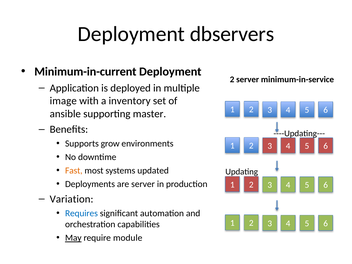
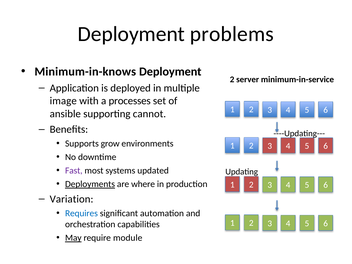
dbservers: dbservers -> problems
Minimum-in-current: Minimum-in-current -> Minimum-in-knows
inventory: inventory -> processes
master: master -> cannot
Fast colour: orange -> purple
Deployments underline: none -> present
are server: server -> where
